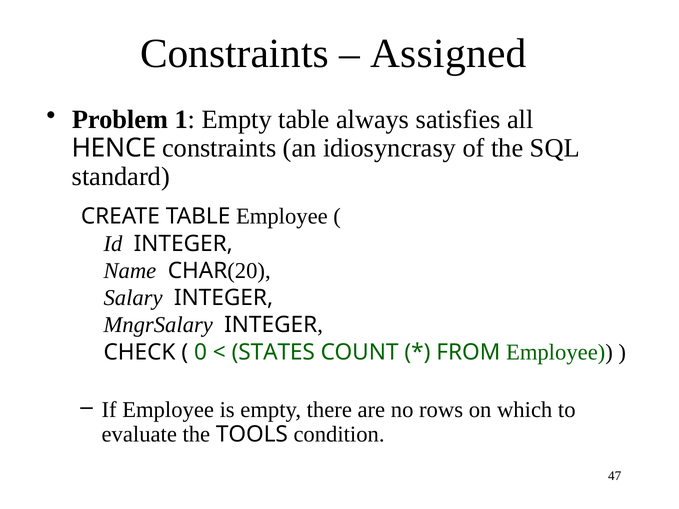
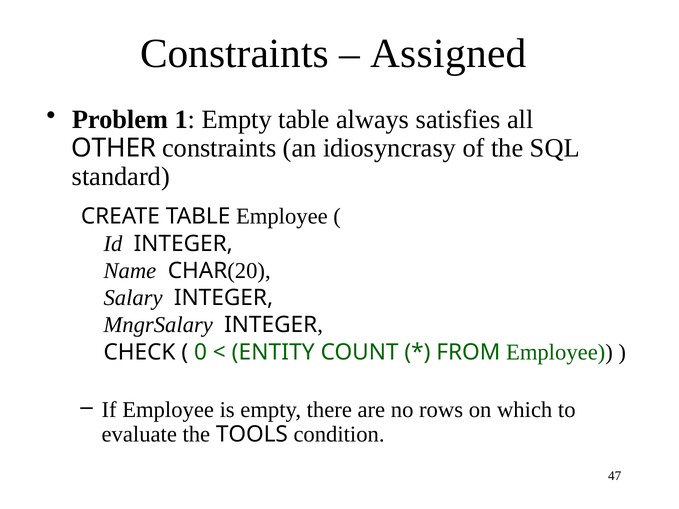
HENCE: HENCE -> OTHER
STATES: STATES -> ENTITY
